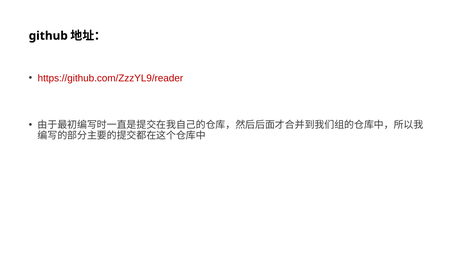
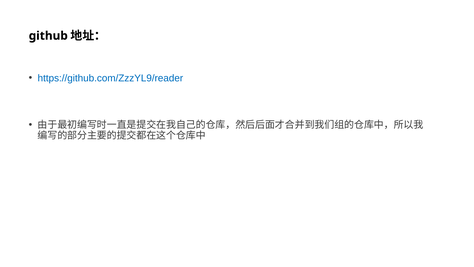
https://github.com/ZzzYL9/reader colour: red -> blue
